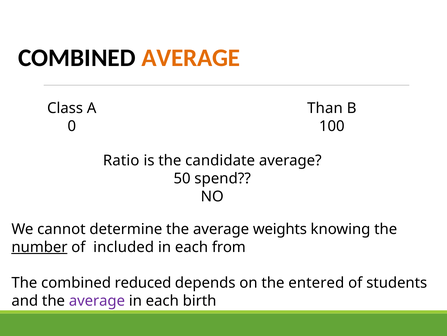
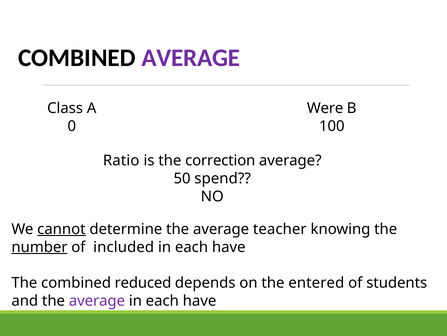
AVERAGE at (191, 58) colour: orange -> purple
Than: Than -> Were
candidate: candidate -> correction
cannot underline: none -> present
weights: weights -> teacher
from at (229, 247): from -> have
birth at (200, 300): birth -> have
